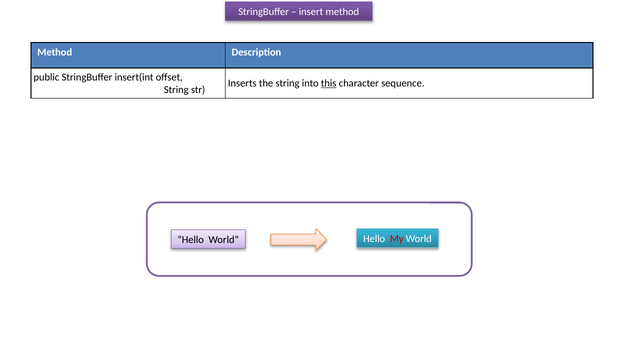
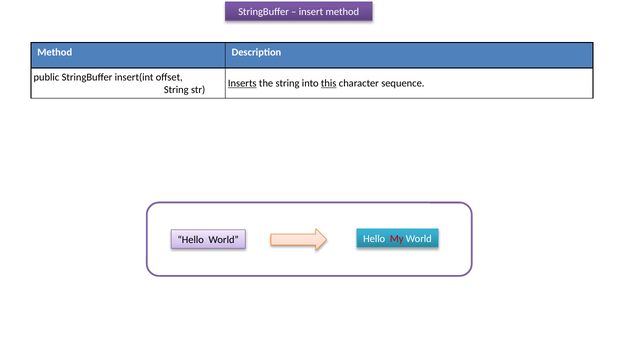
Inserts underline: none -> present
